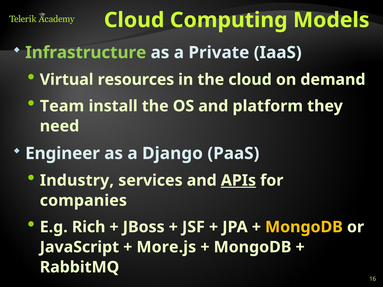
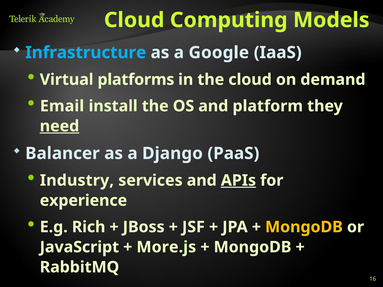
Infrastructure colour: light green -> light blue
Private: Private -> Google
resources: resources -> platforms
Team: Team -> Email
need underline: none -> present
Engineer: Engineer -> Balancer
companies: companies -> experience
